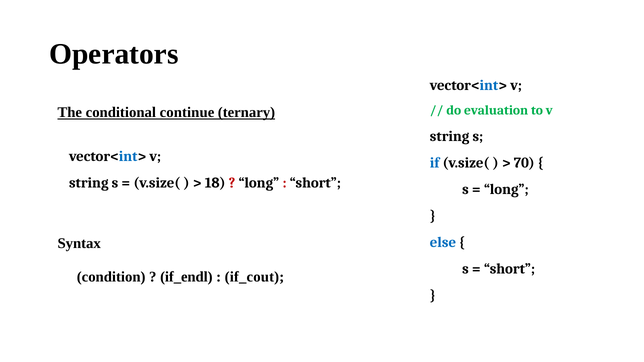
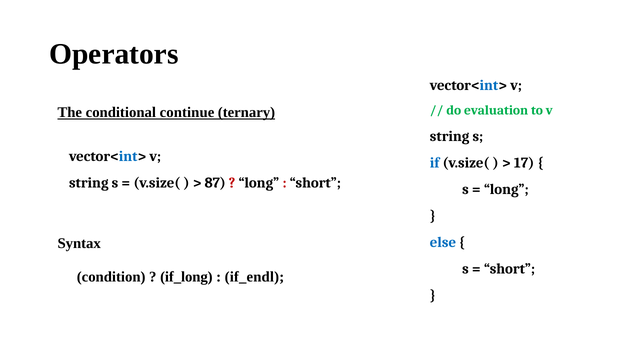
70: 70 -> 17
18: 18 -> 87
if_endl: if_endl -> if_long
if_cout: if_cout -> if_endl
